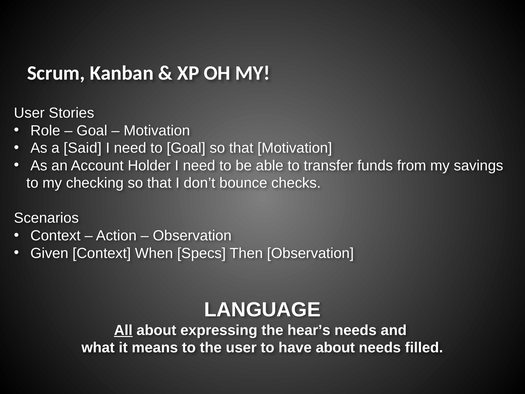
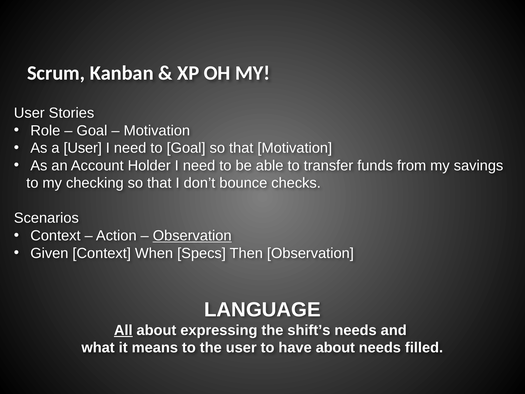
a Said: Said -> User
Observation at (192, 236) underline: none -> present
hear’s: hear’s -> shift’s
